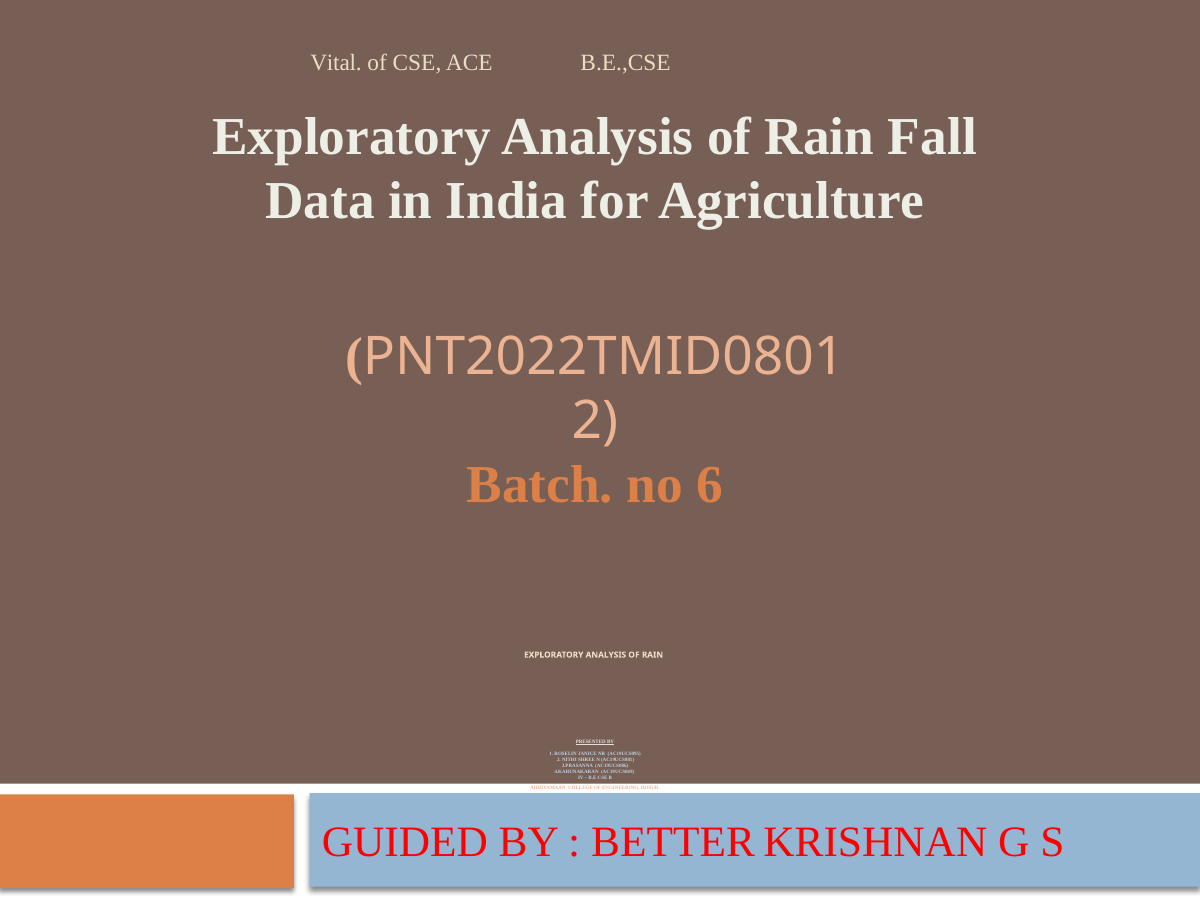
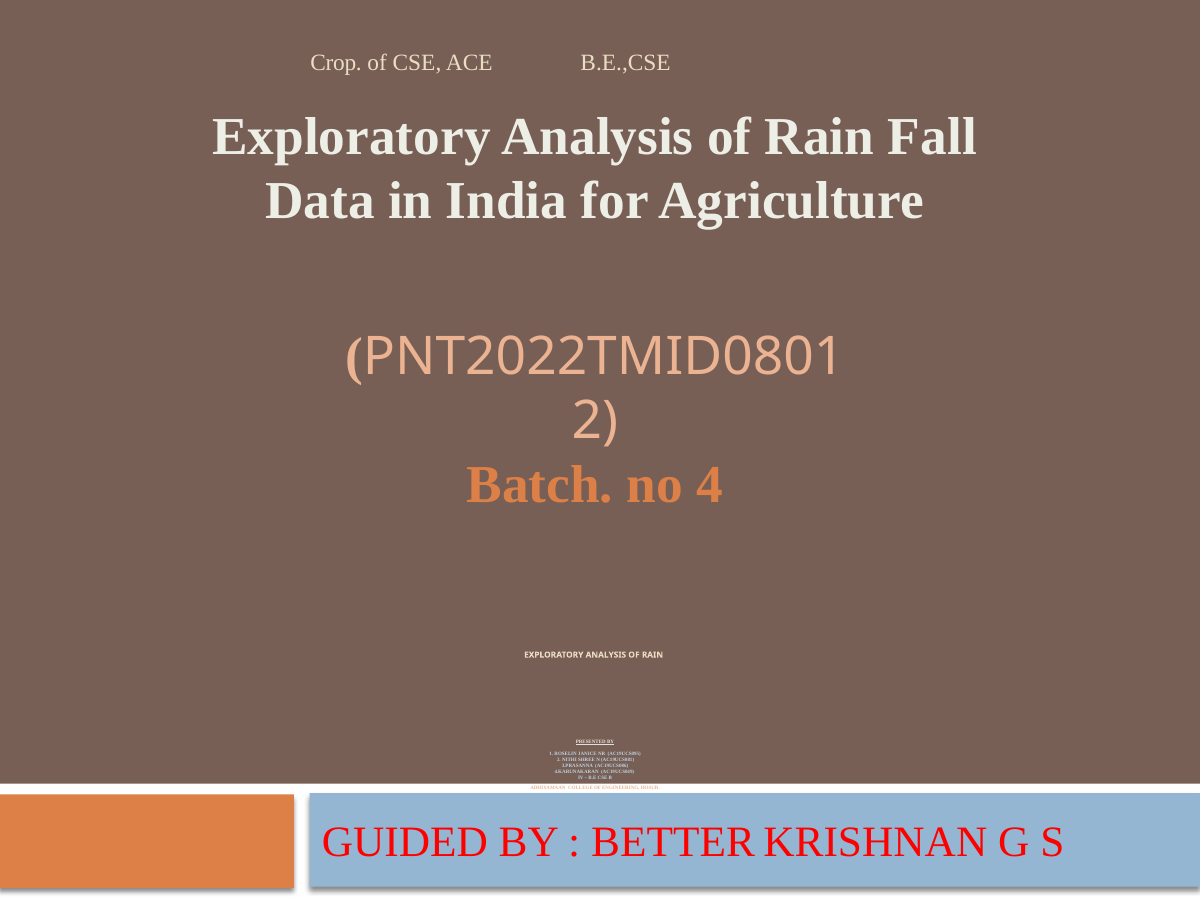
Vital: Vital -> Crop
6: 6 -> 4
